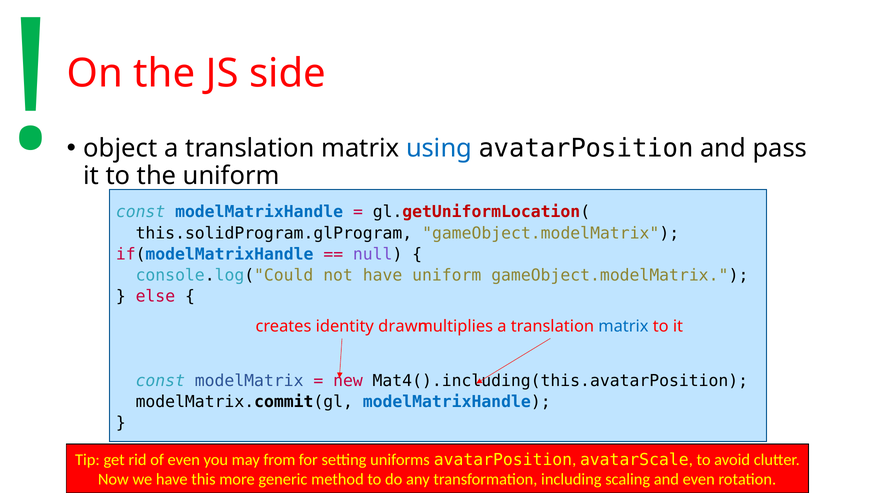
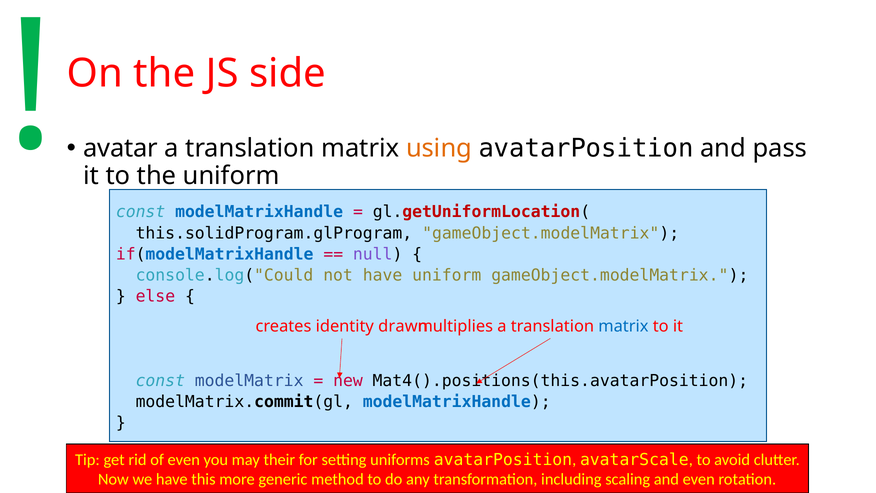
object: object -> avatar
using colour: blue -> orange
Mat4().including(this.avatarPosition: Mat4().including(this.avatarPosition -> Mat4().positions(this.avatarPosition
from: from -> their
